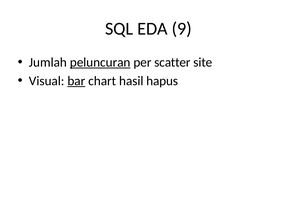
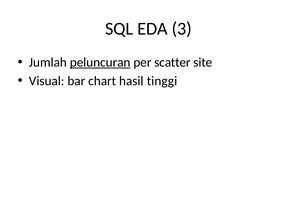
9: 9 -> 3
bar underline: present -> none
hapus: hapus -> tinggi
